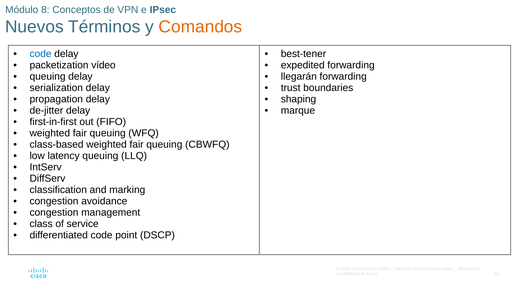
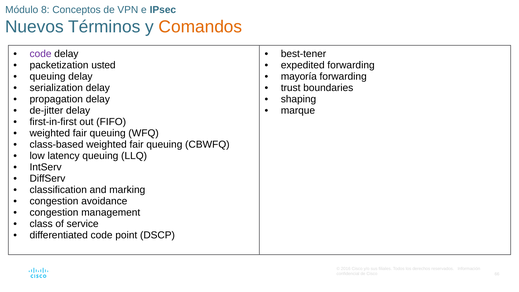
code at (41, 54) colour: blue -> purple
vídeo: vídeo -> usted
llegarán: llegarán -> mayoría
